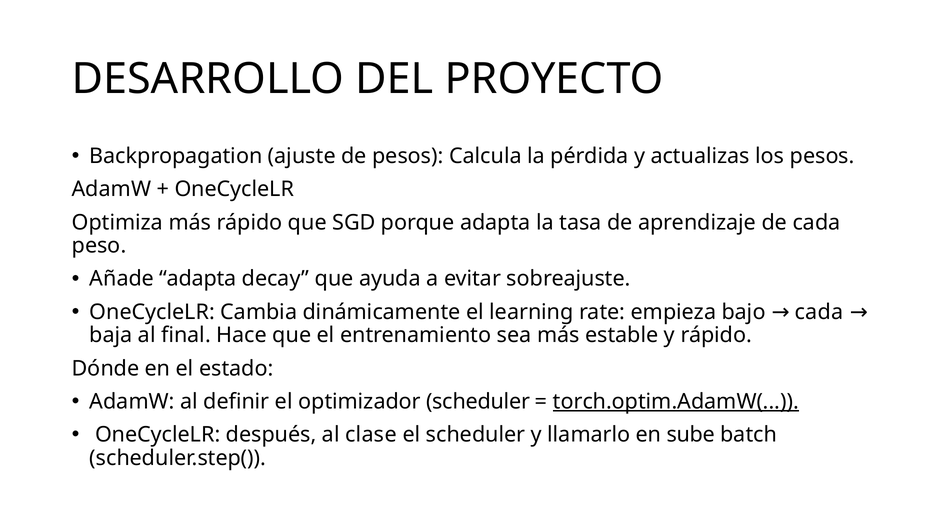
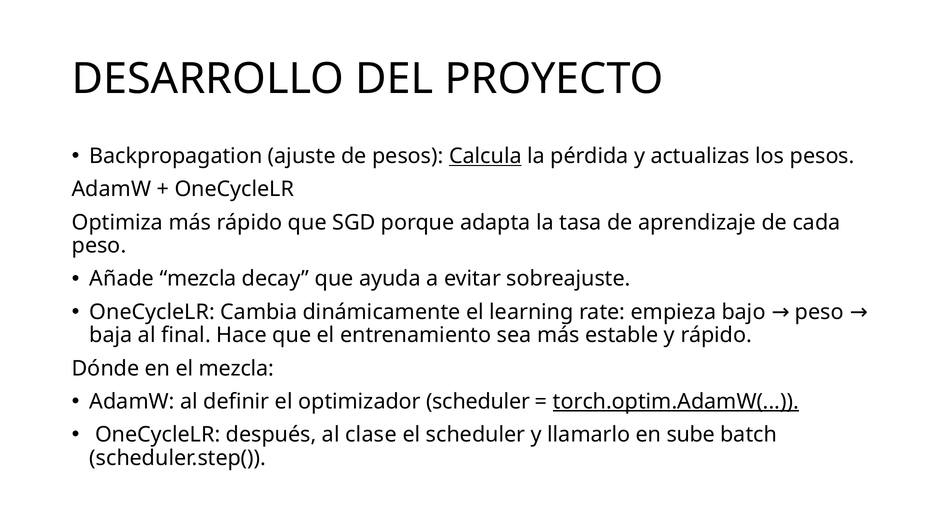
Calcula underline: none -> present
Añade adapta: adapta -> mezcla
bajo cada: cada -> peso
el estado: estado -> mezcla
